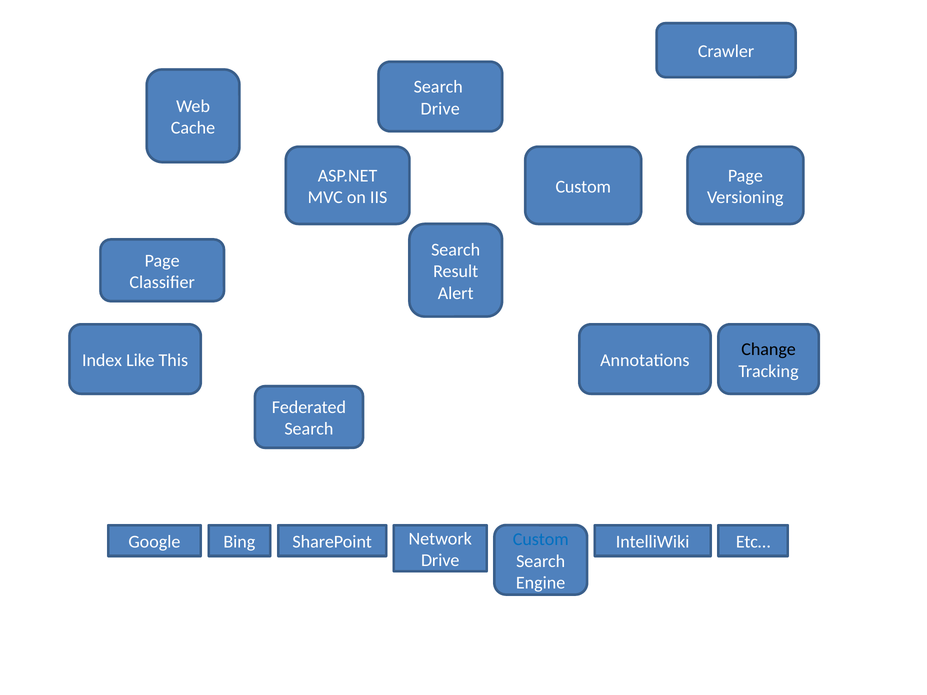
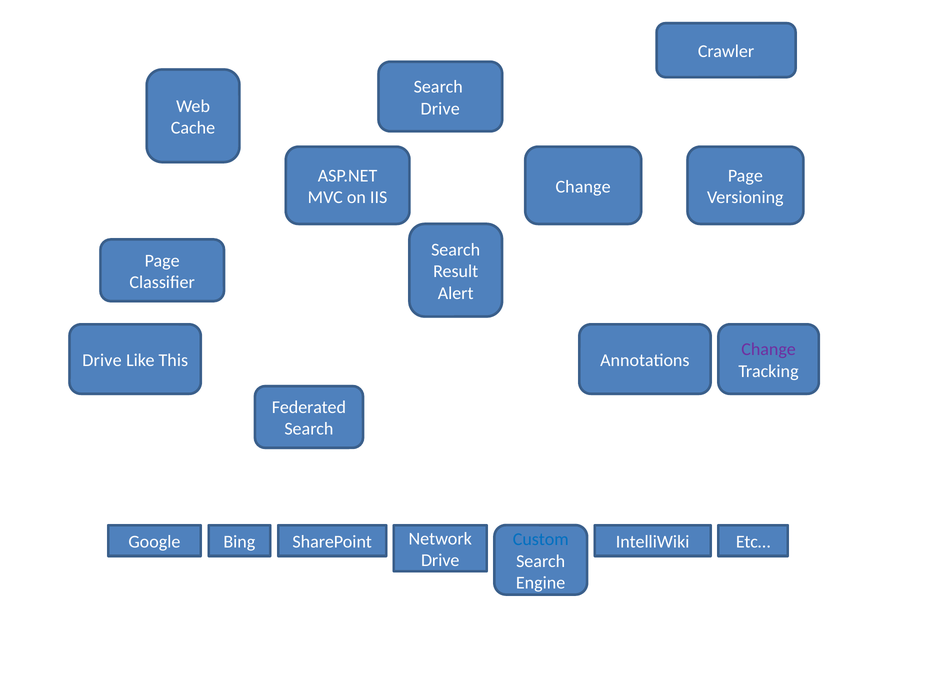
Custom at (583, 187): Custom -> Change
Change at (769, 350) colour: black -> purple
Index at (102, 360): Index -> Drive
